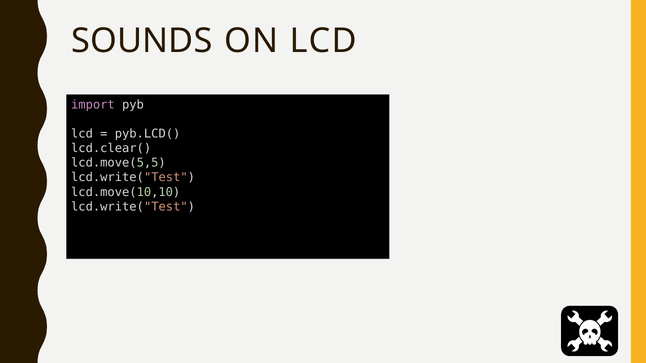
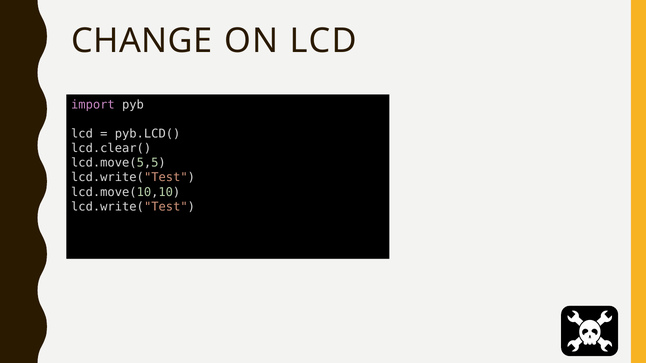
SOUNDS: SOUNDS -> CHANGE
